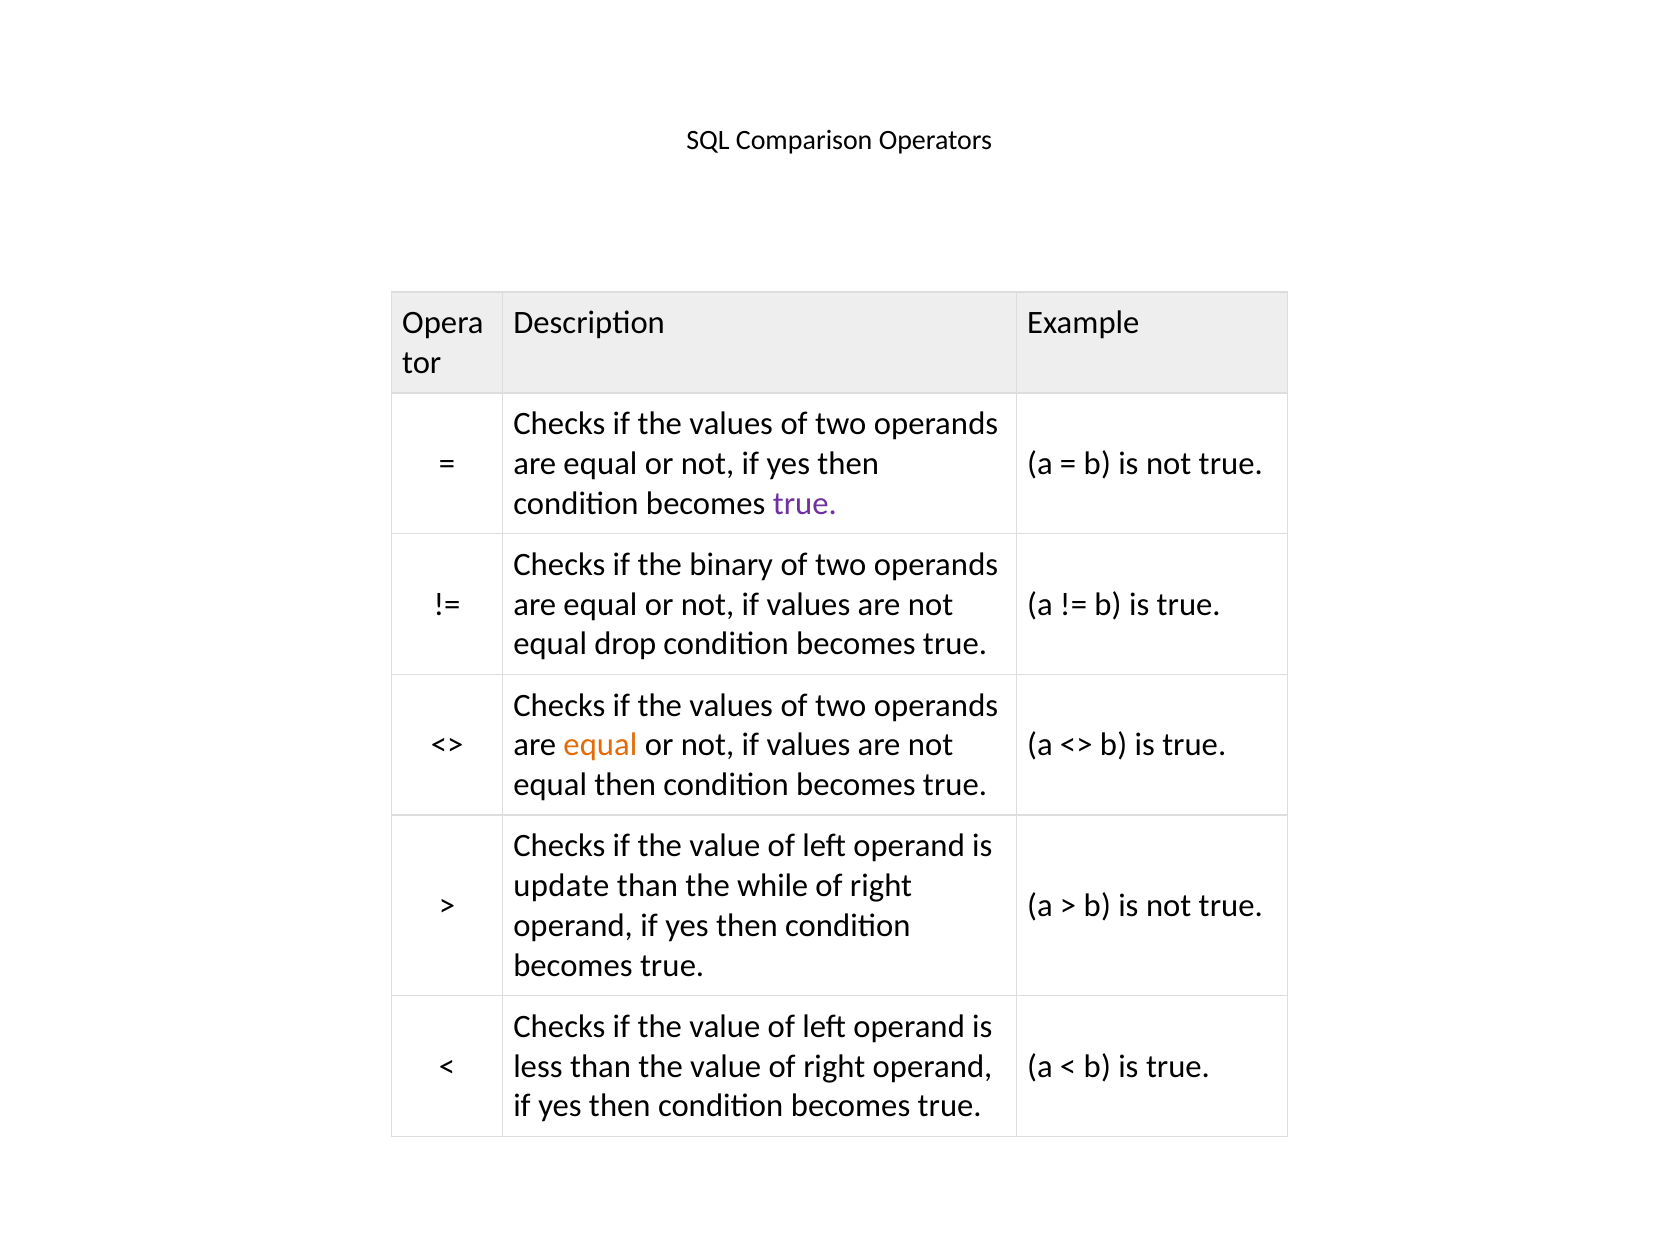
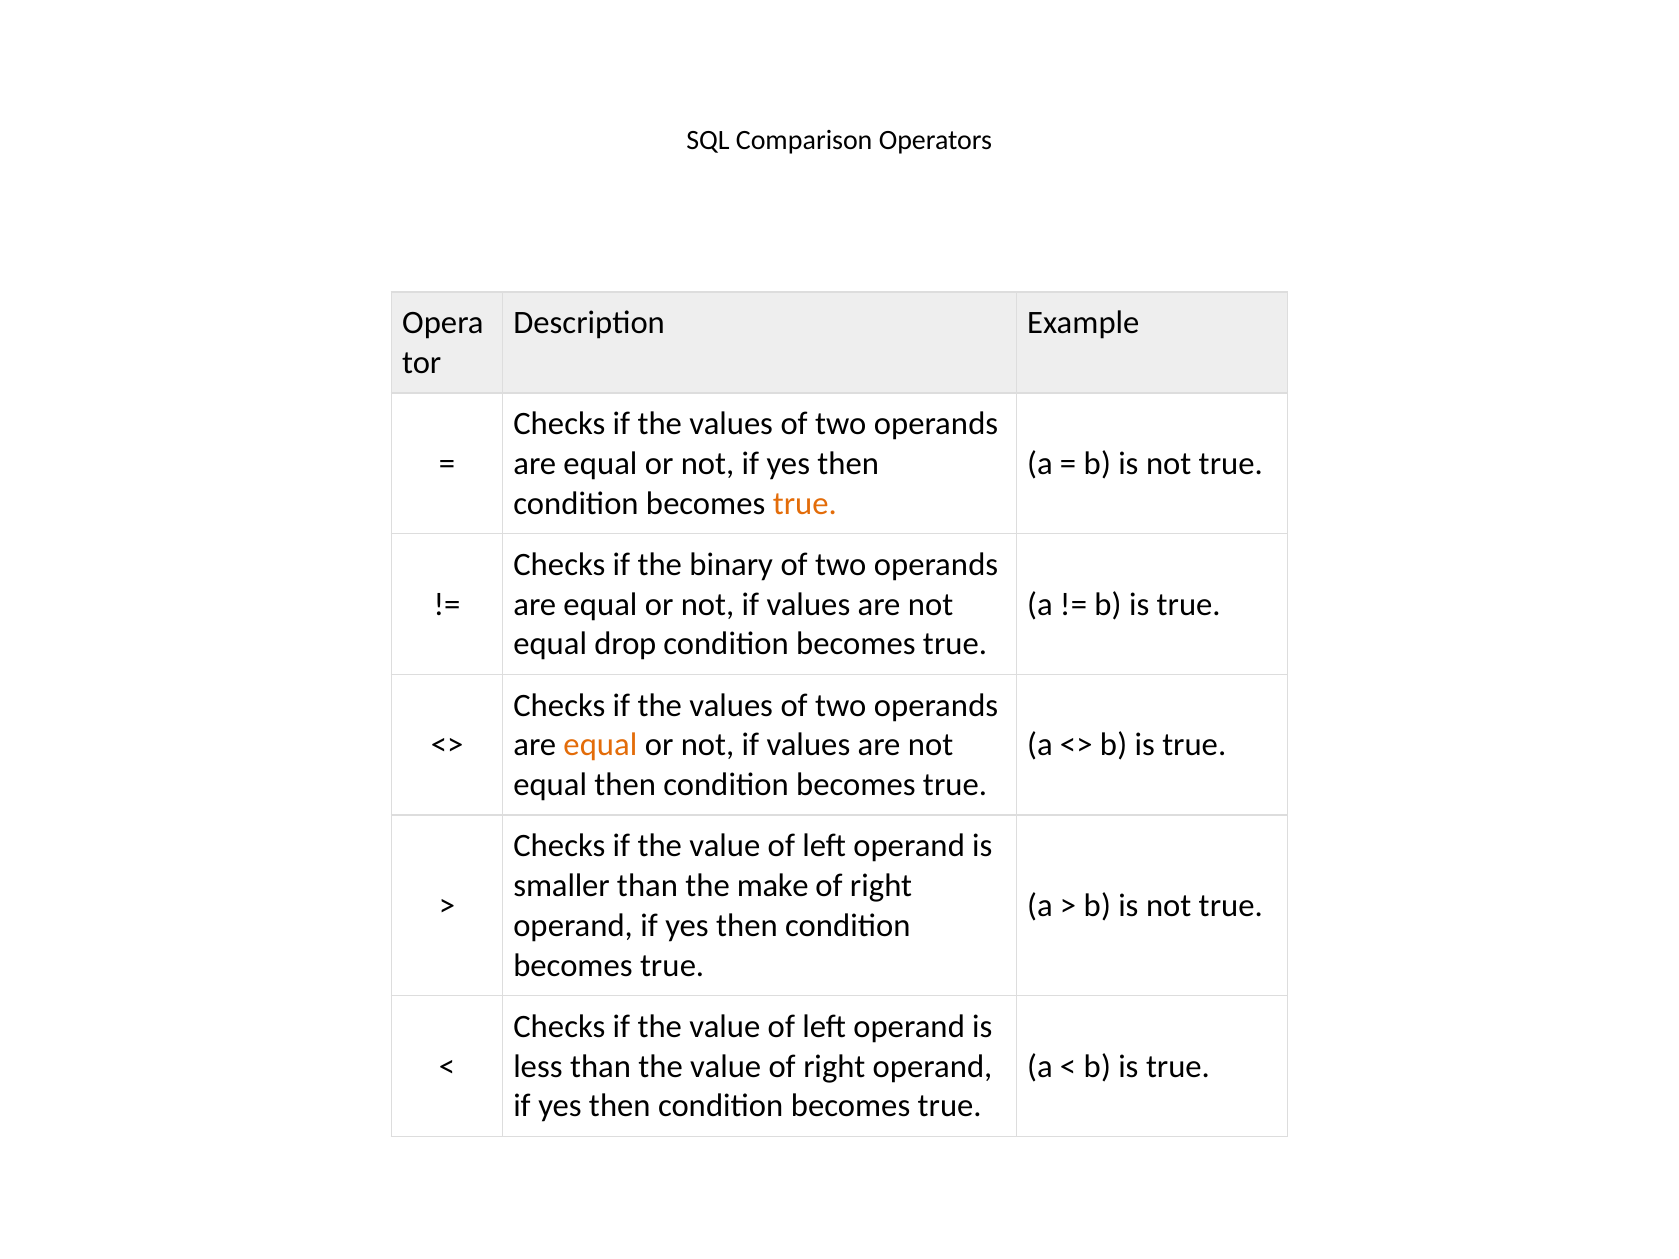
true at (805, 503) colour: purple -> orange
update: update -> smaller
while: while -> make
